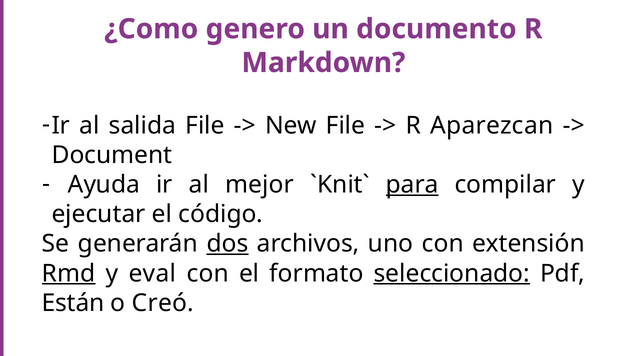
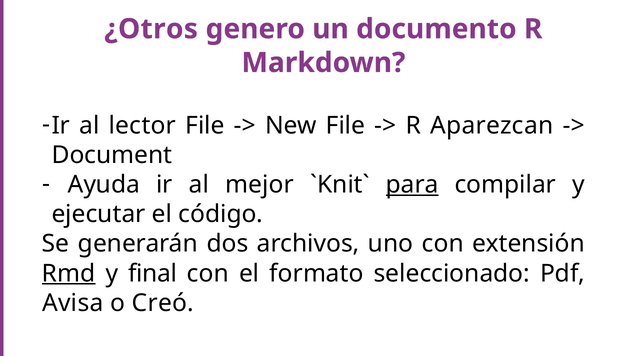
¿Como: ¿Como -> ¿Otros
salida: salida -> lector
dos underline: present -> none
eval: eval -> final
seleccionado underline: present -> none
Están: Están -> Avisa
